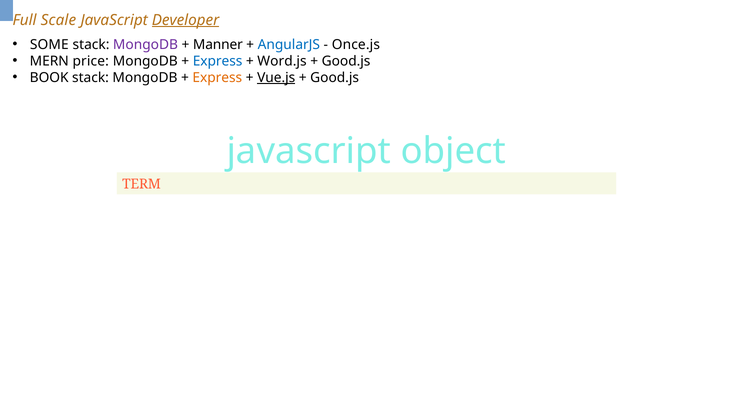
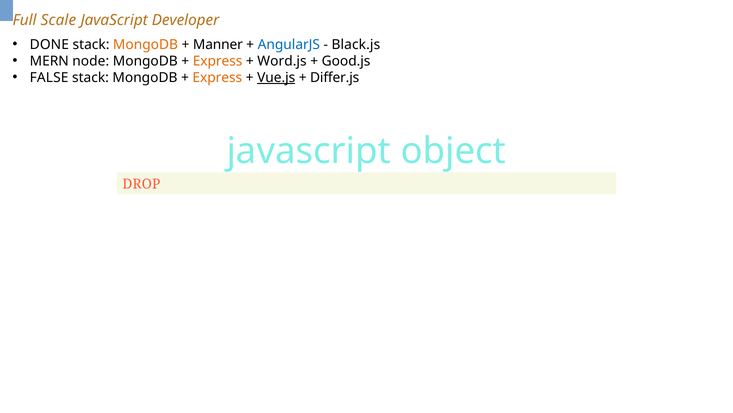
Developer underline: present -> none
SOME: SOME -> DONE
MongoDB at (145, 45) colour: purple -> orange
Once.js: Once.js -> Black.js
price: price -> node
Express at (218, 61) colour: blue -> orange
BOOK: BOOK -> FALSE
Good.js at (335, 78): Good.js -> Differ.js
TERM: TERM -> DROP
